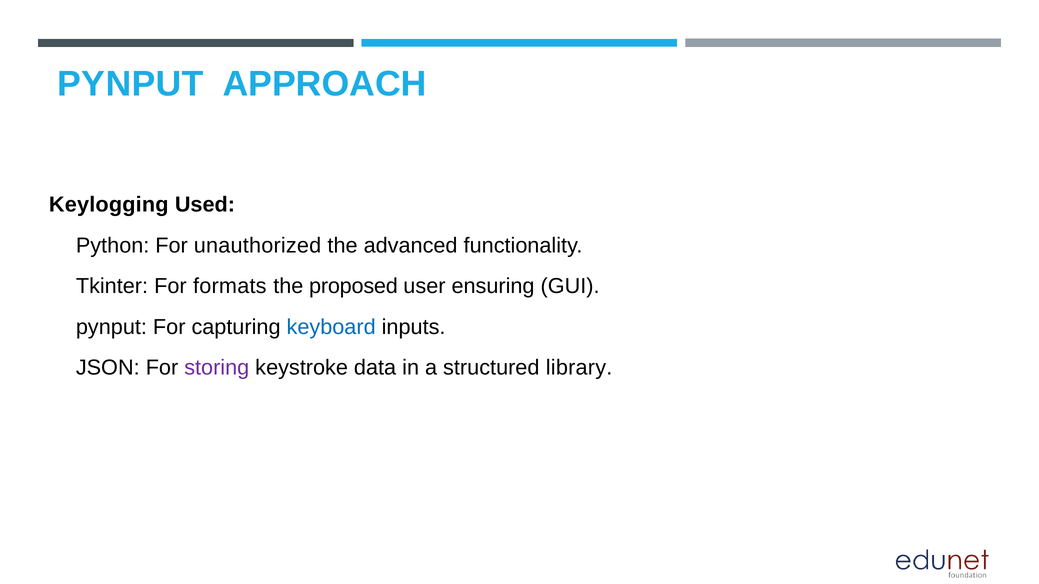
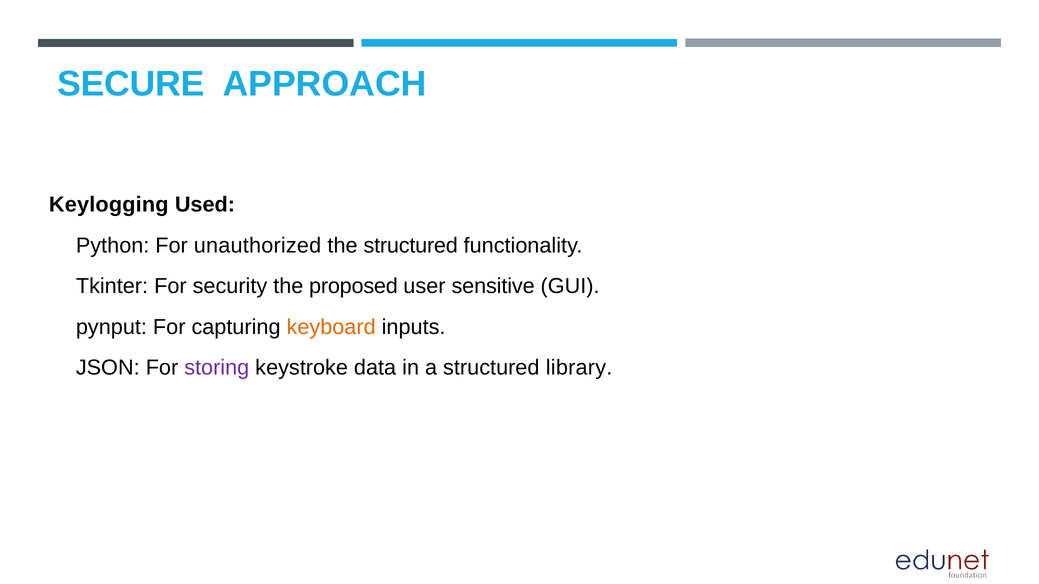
PYNPUT: PYNPUT -> SECURE
the advanced: advanced -> structured
formats: formats -> security
ensuring: ensuring -> sensitive
keyboard colour: blue -> orange
